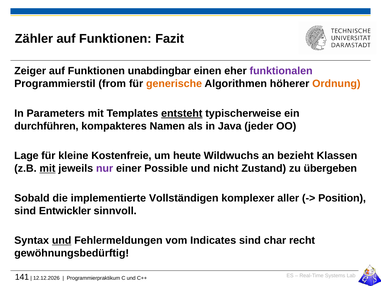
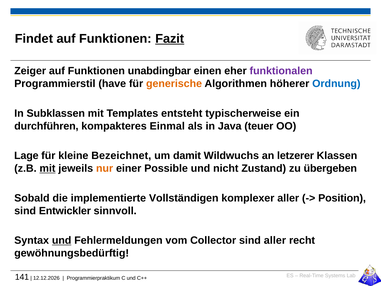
Zähler: Zähler -> Findet
Fazit underline: none -> present
from: from -> have
Ordnung colour: orange -> blue
Parameters: Parameters -> Subklassen
entsteht underline: present -> none
Namen: Namen -> Einmal
jeder: jeder -> teuer
Kostenfreie: Kostenfreie -> Bezeichnet
heute: heute -> damit
bezieht: bezieht -> letzerer
nur colour: purple -> orange
Indicates: Indicates -> Collector
sind char: char -> aller
